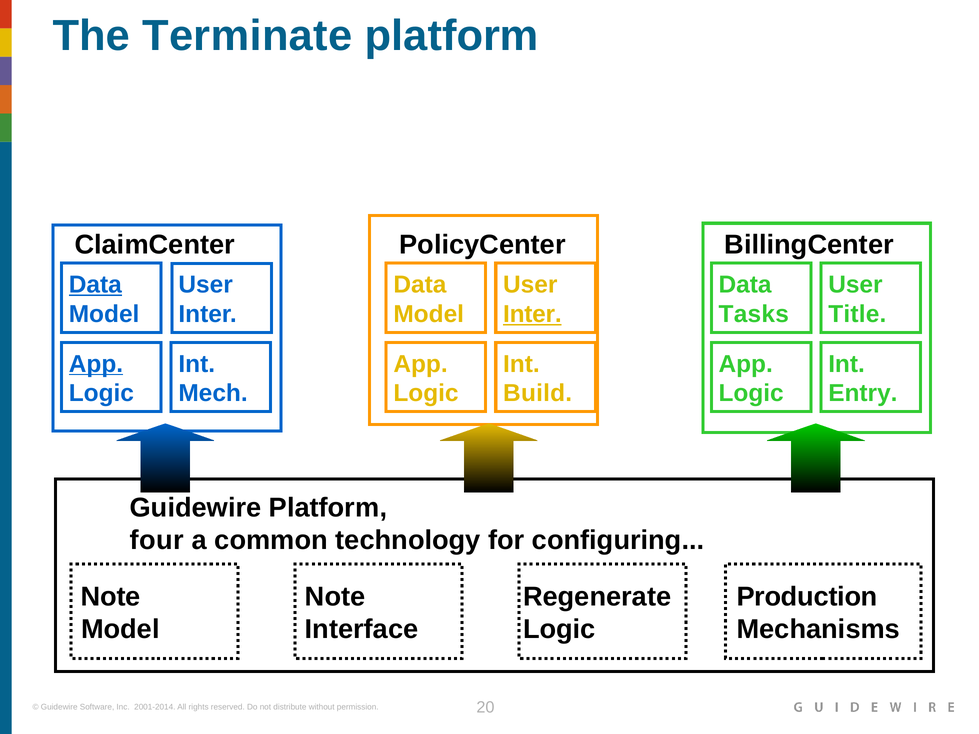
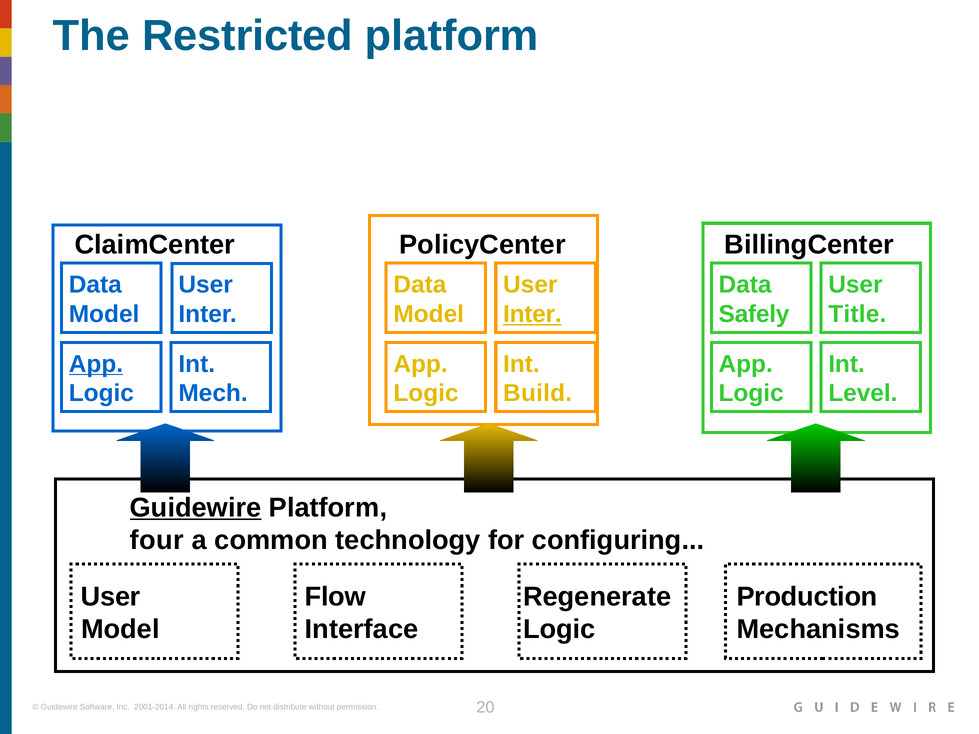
Terminate: Terminate -> Restricted
Data at (95, 285) underline: present -> none
Tasks: Tasks -> Safely
Entry: Entry -> Level
Guidewire at (196, 508) underline: none -> present
Note at (111, 597): Note -> User
Note at (335, 597): Note -> Flow
